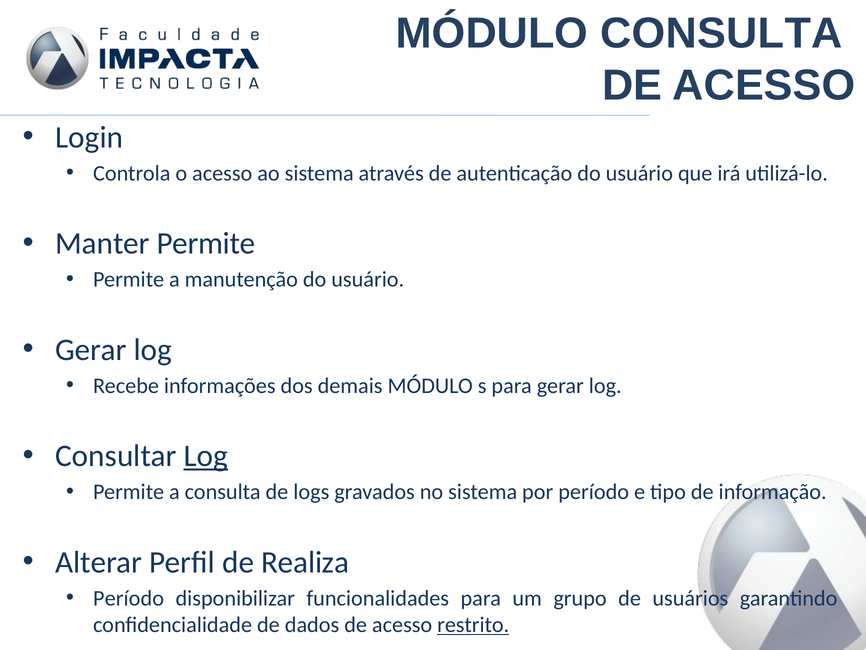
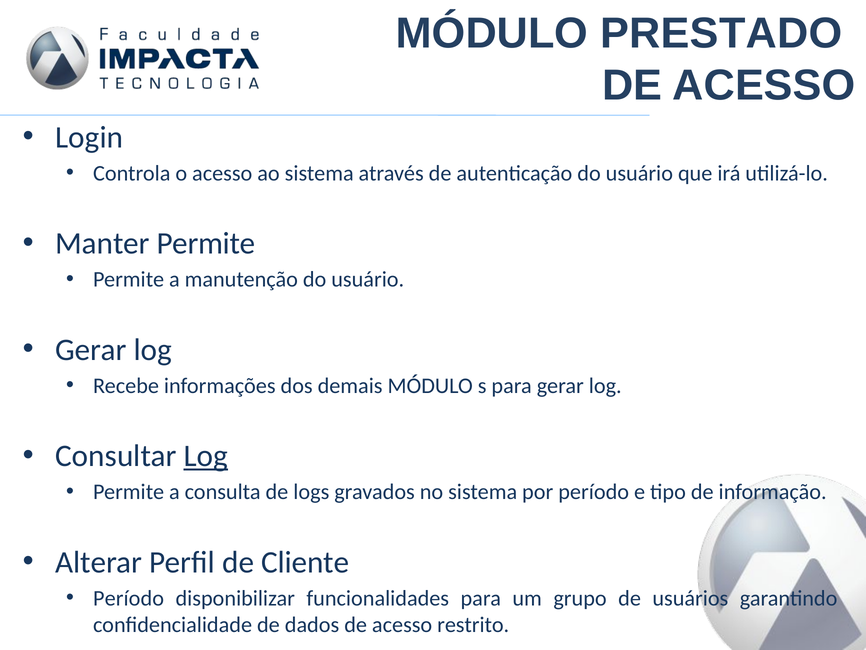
MÓDULO CONSULTA: CONSULTA -> PRESTADO
Realiza: Realiza -> Cliente
restrito underline: present -> none
